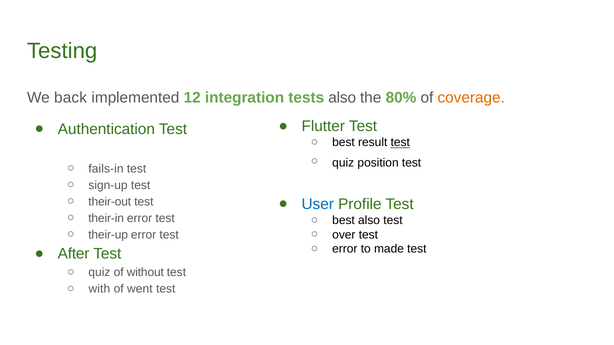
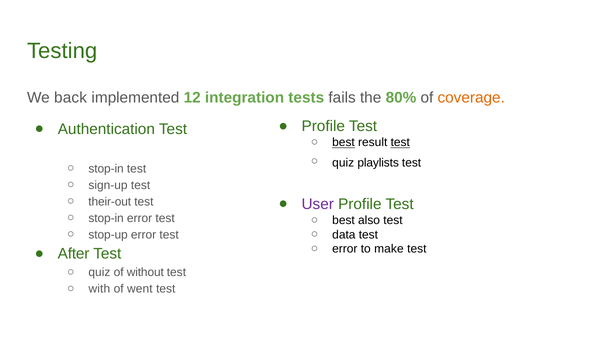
tests also: also -> fails
Flutter at (323, 127): Flutter -> Profile
best at (344, 143) underline: none -> present
position: position -> playlists
fails-in at (106, 169): fails-in -> stop-in
User colour: blue -> purple
their-in at (106, 218): their-in -> stop-in
their-up: their-up -> stop-up
over: over -> data
made: made -> make
